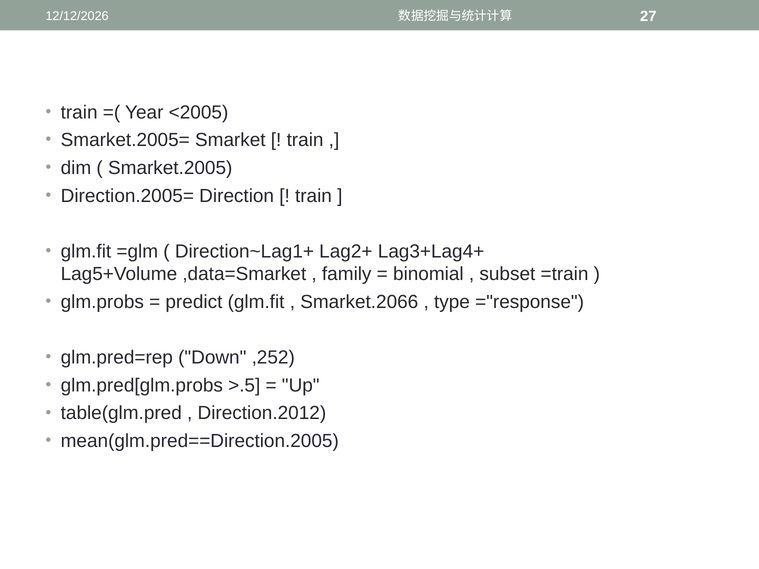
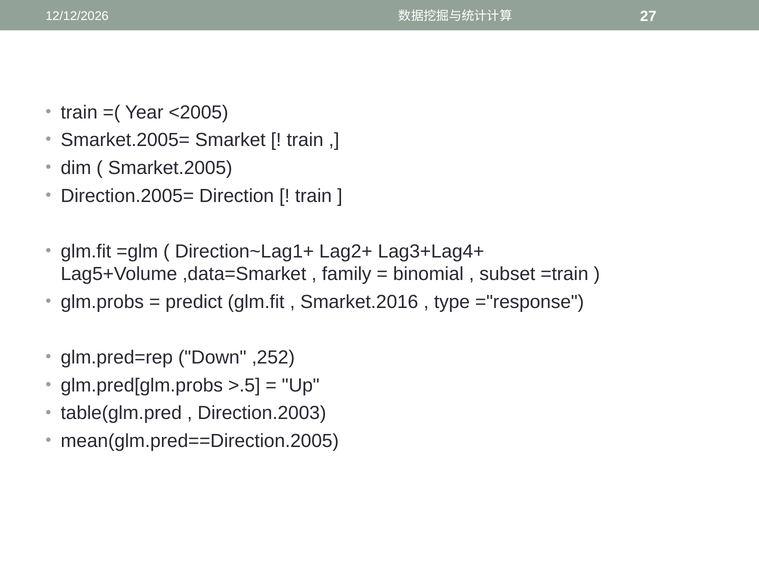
Smarket.2066: Smarket.2066 -> Smarket.2016
Direction.2012: Direction.2012 -> Direction.2003
